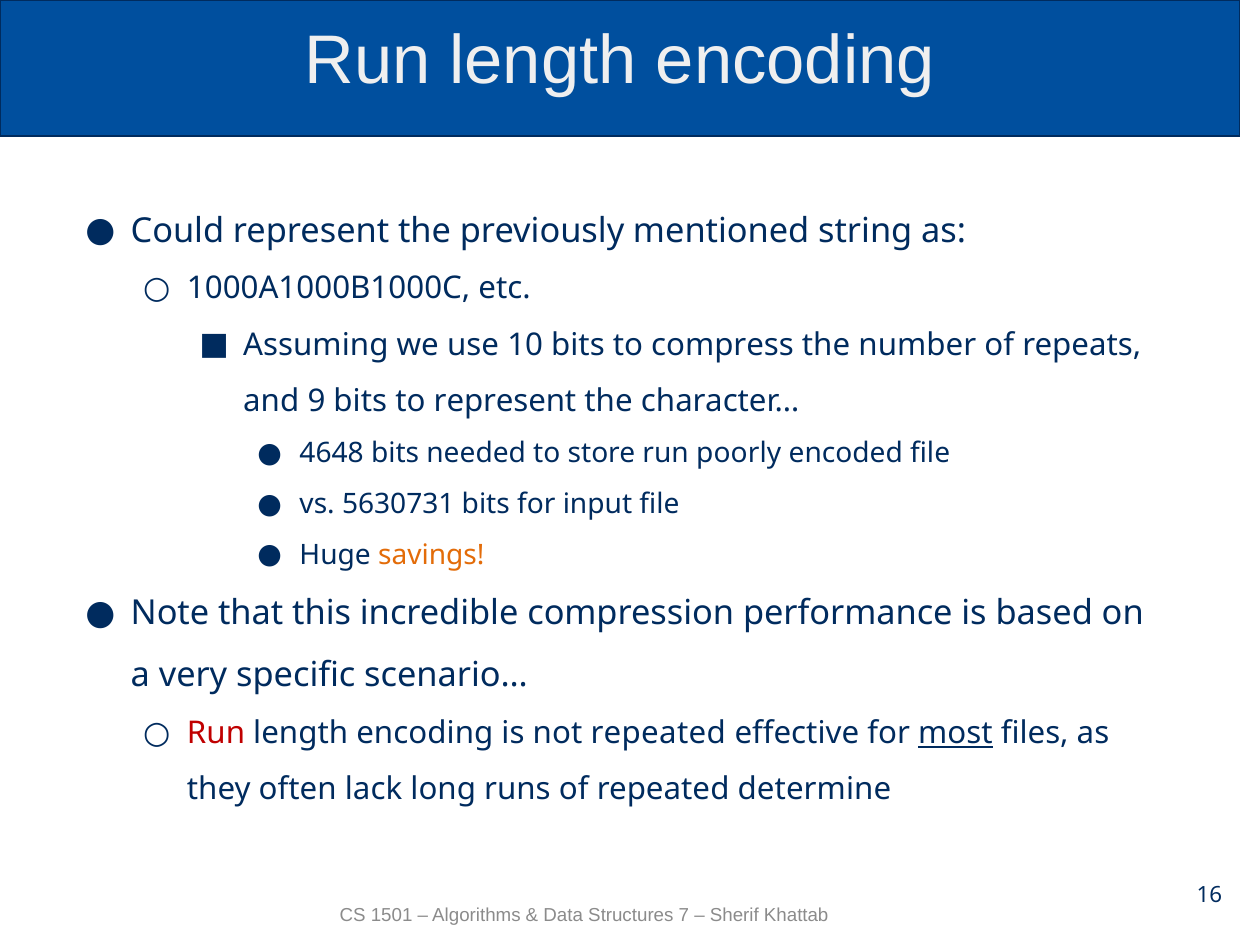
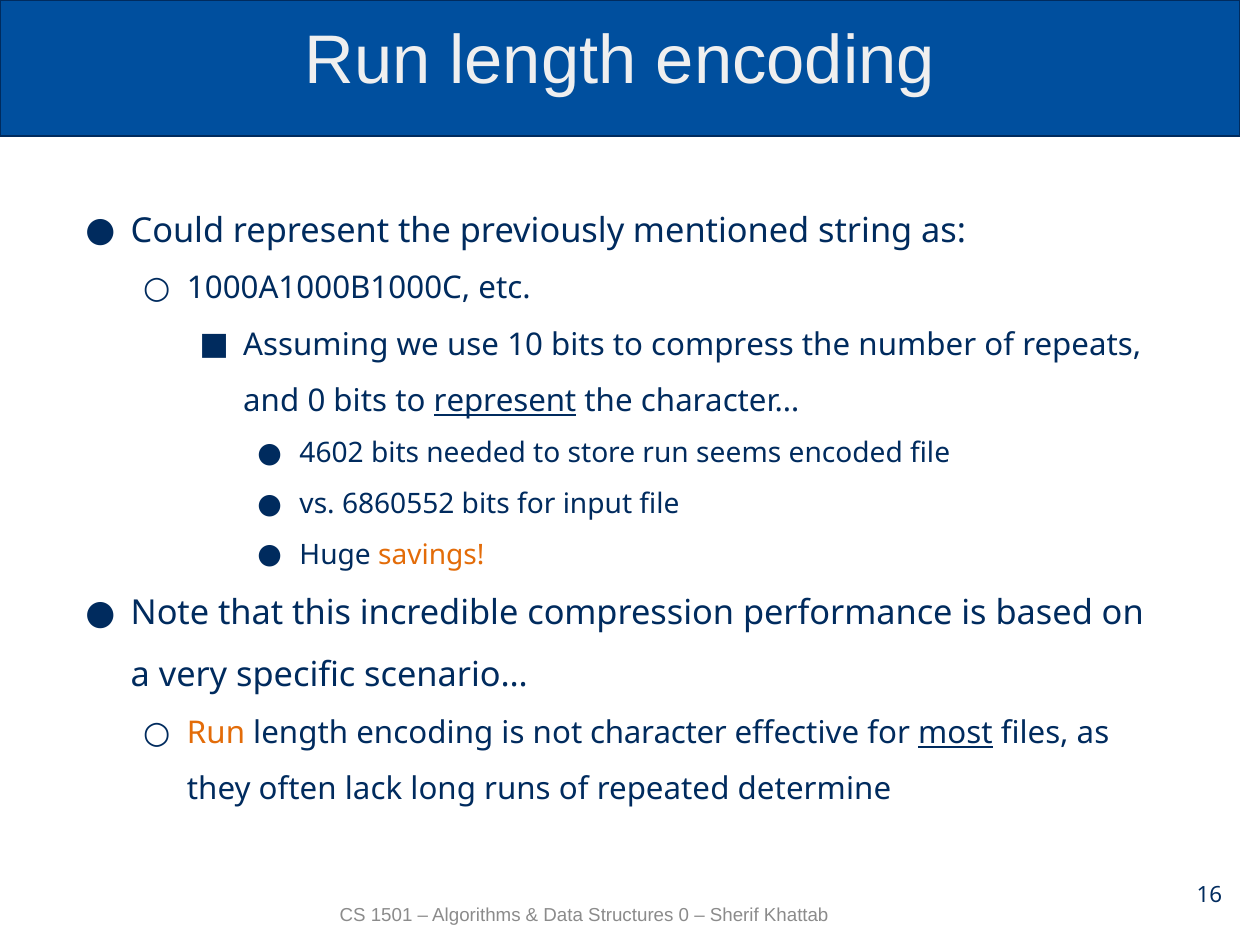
and 9: 9 -> 0
represent at (505, 401) underline: none -> present
4648: 4648 -> 4602
poorly: poorly -> seems
5630731: 5630731 -> 6860552
Run at (216, 733) colour: red -> orange
not repeated: repeated -> character
Structures 7: 7 -> 0
